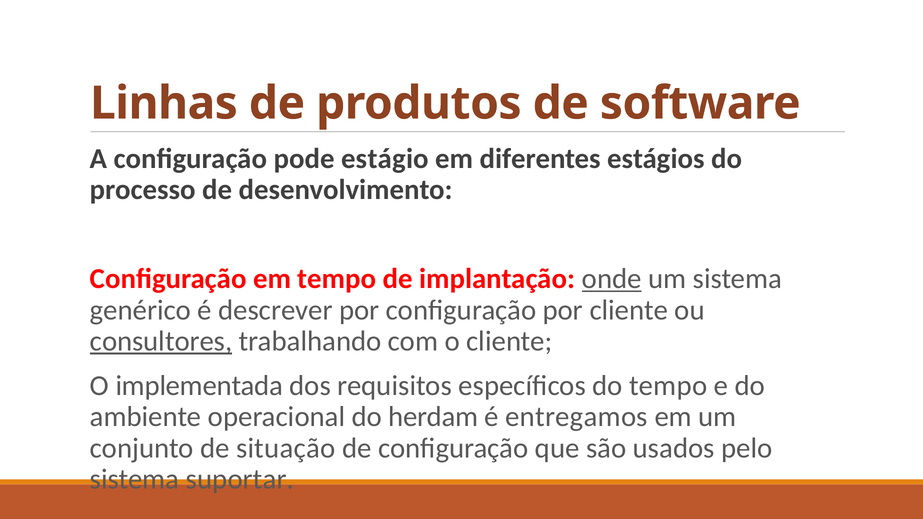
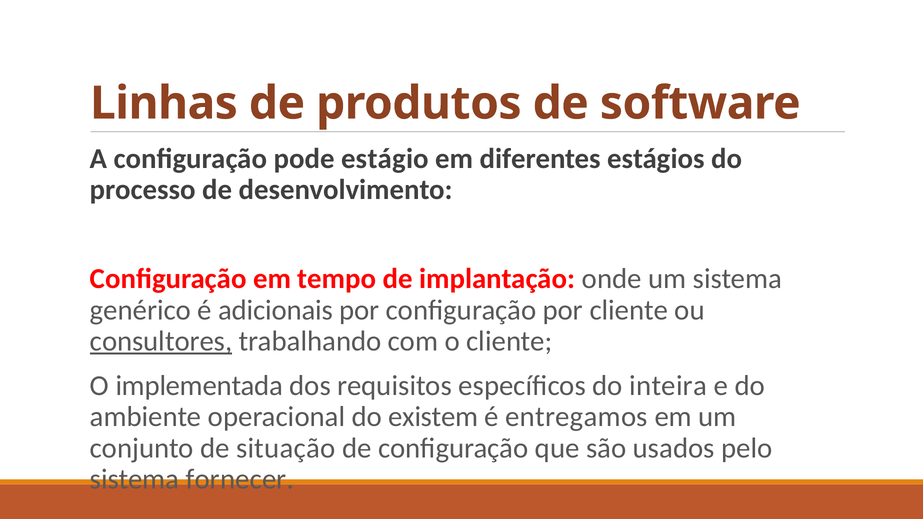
onde underline: present -> none
descrever: descrever -> adicionais
do tempo: tempo -> inteira
herdam: herdam -> existem
suportar: suportar -> fornecer
